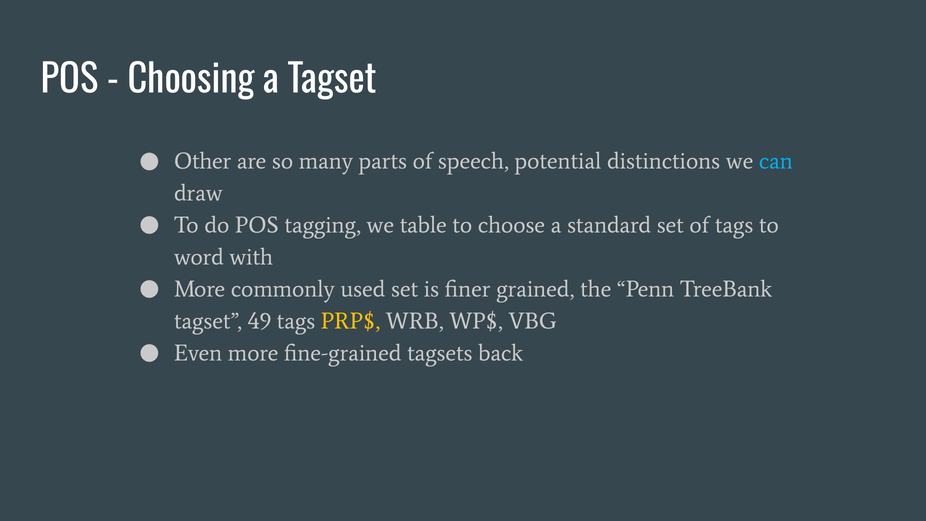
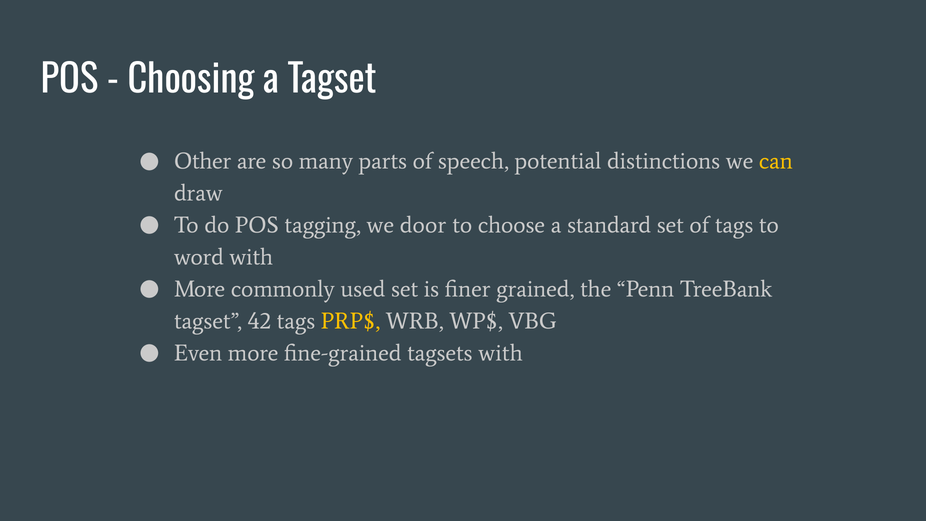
can colour: light blue -> yellow
table: table -> door
49: 49 -> 42
tagsets back: back -> with
